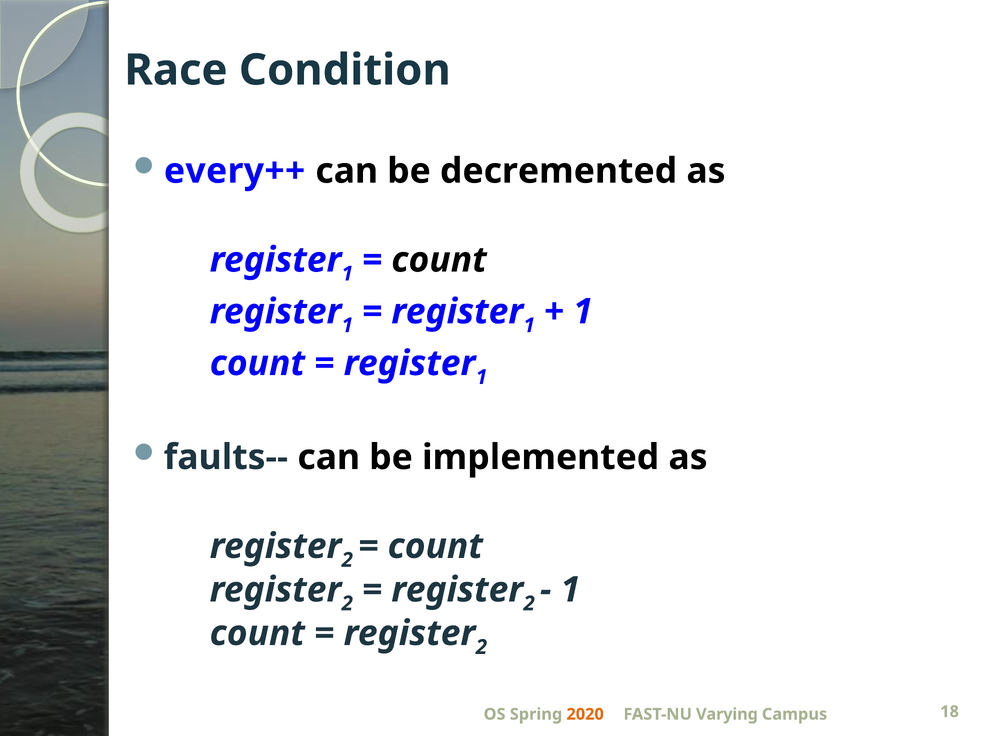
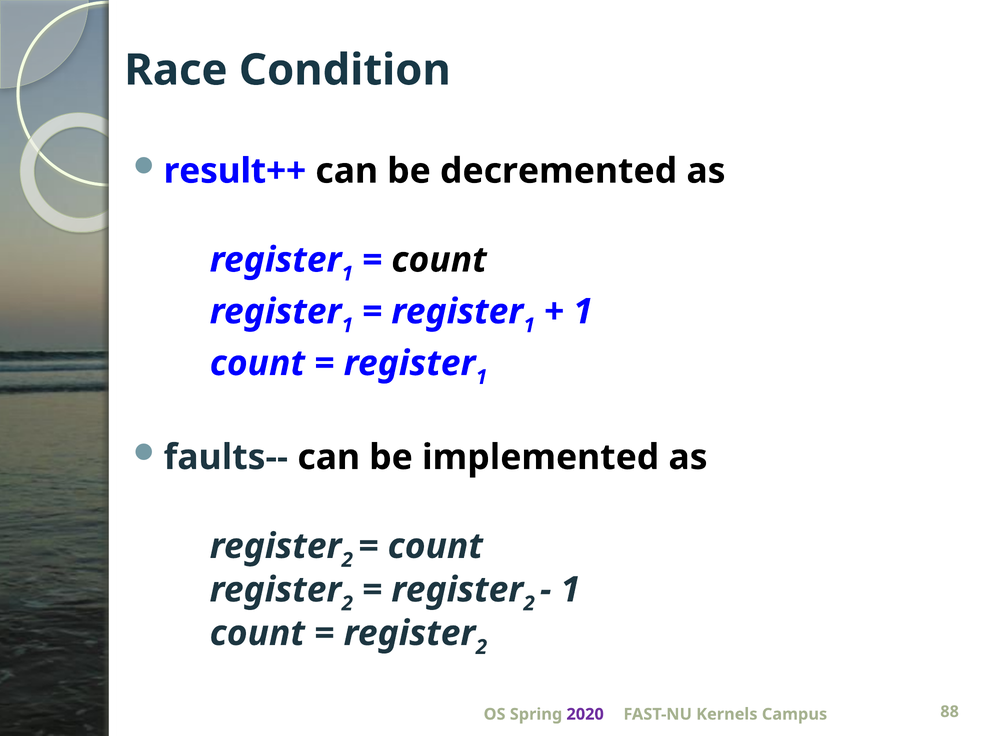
every++: every++ -> result++
2020 colour: orange -> purple
Varying: Varying -> Kernels
18: 18 -> 88
